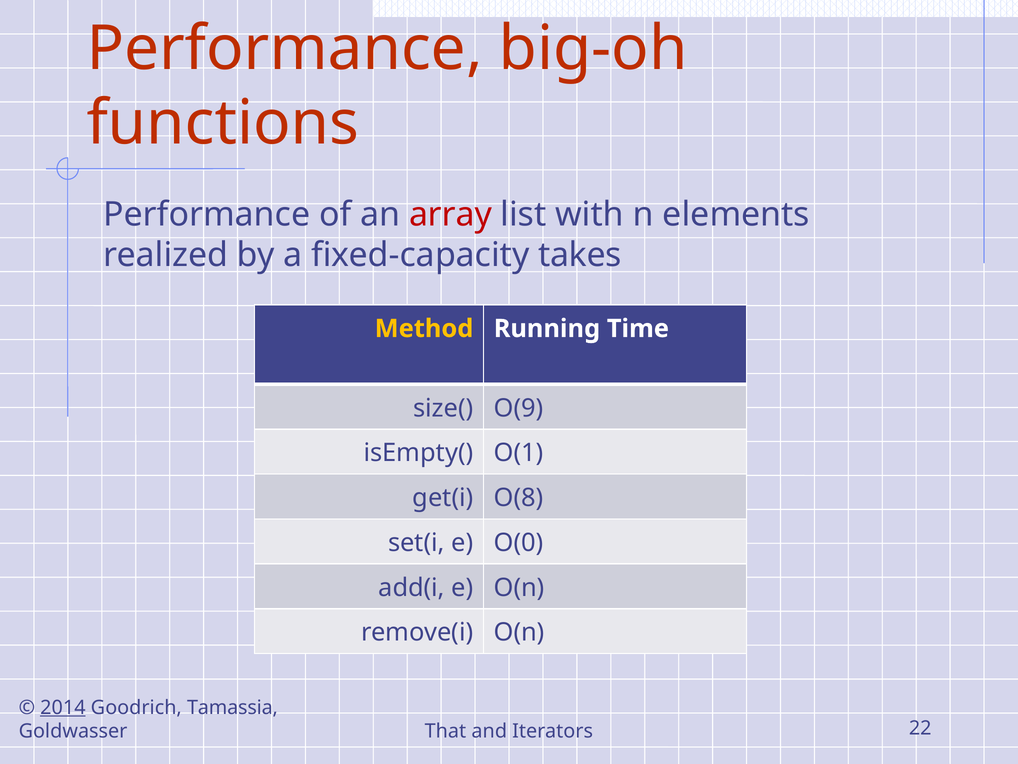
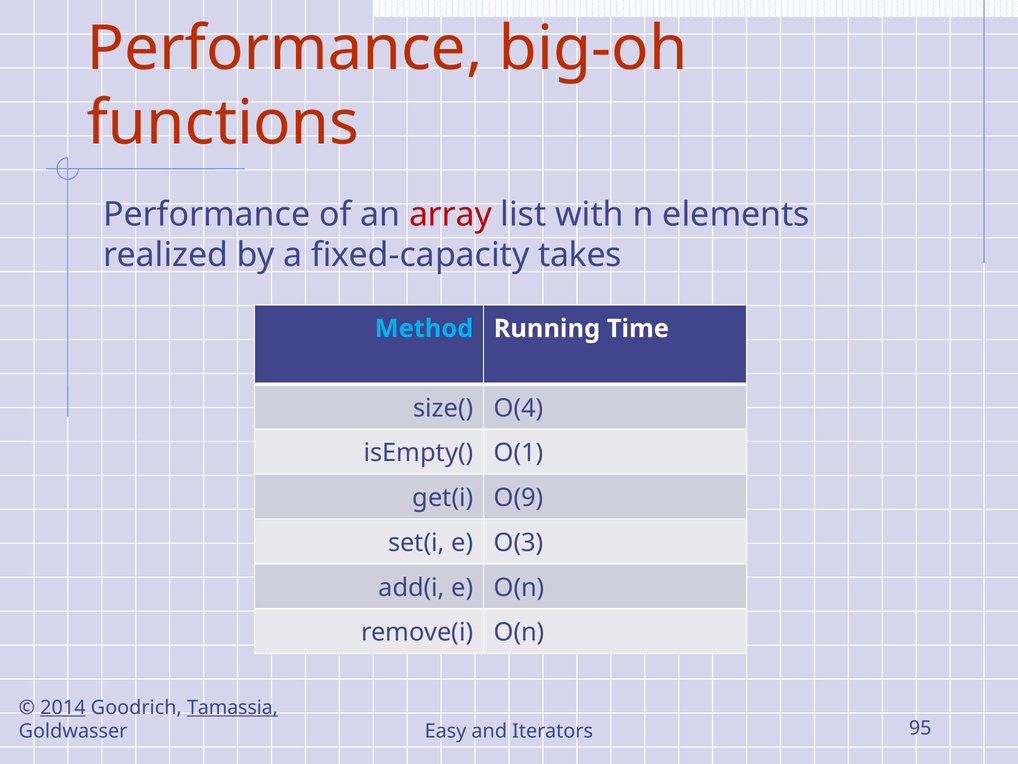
Method colour: yellow -> light blue
O(9: O(9 -> O(4
O(8: O(8 -> O(9
O(0: O(0 -> O(3
Tamassia underline: none -> present
That: That -> Easy
22: 22 -> 95
